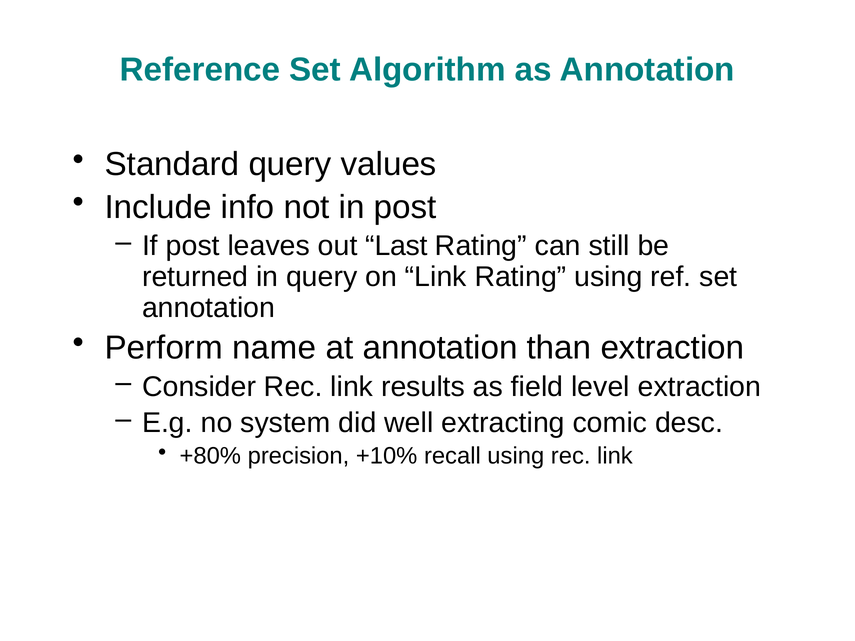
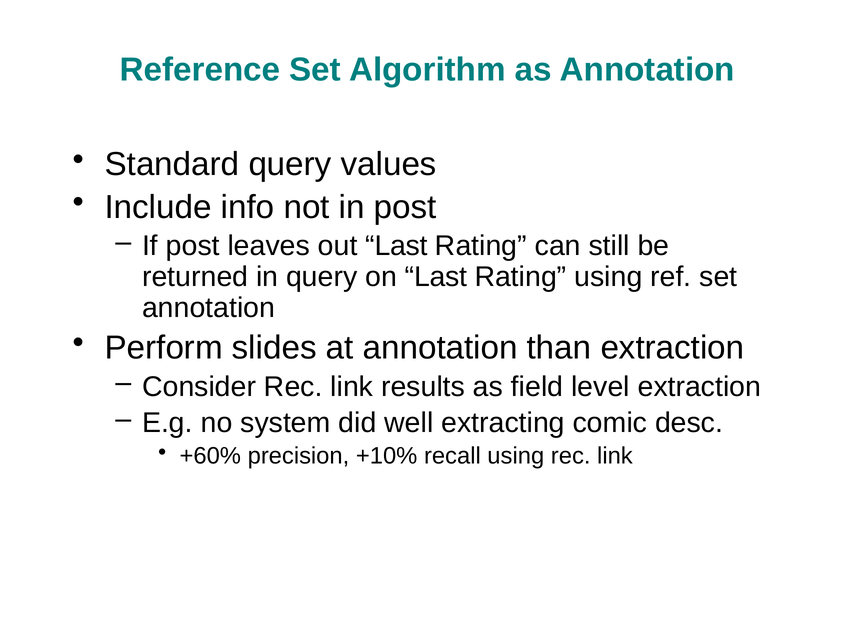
on Link: Link -> Last
name: name -> slides
+80%: +80% -> +60%
